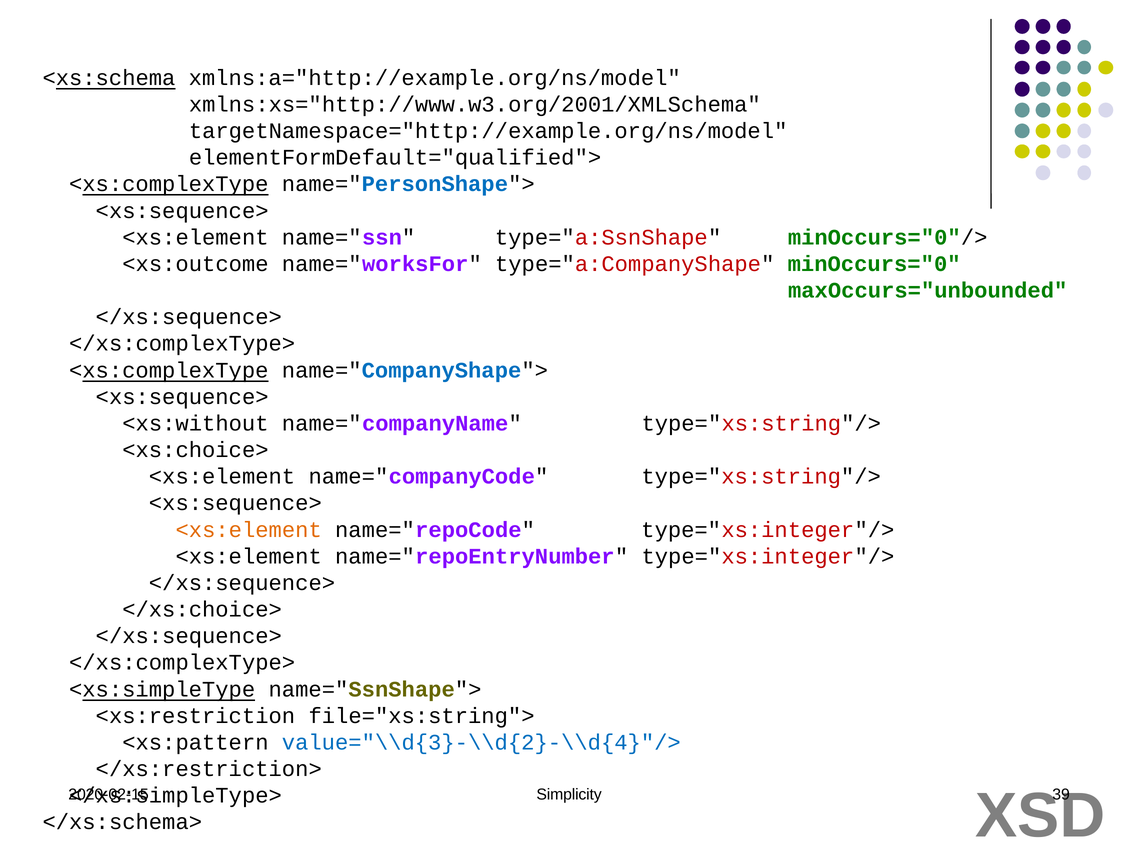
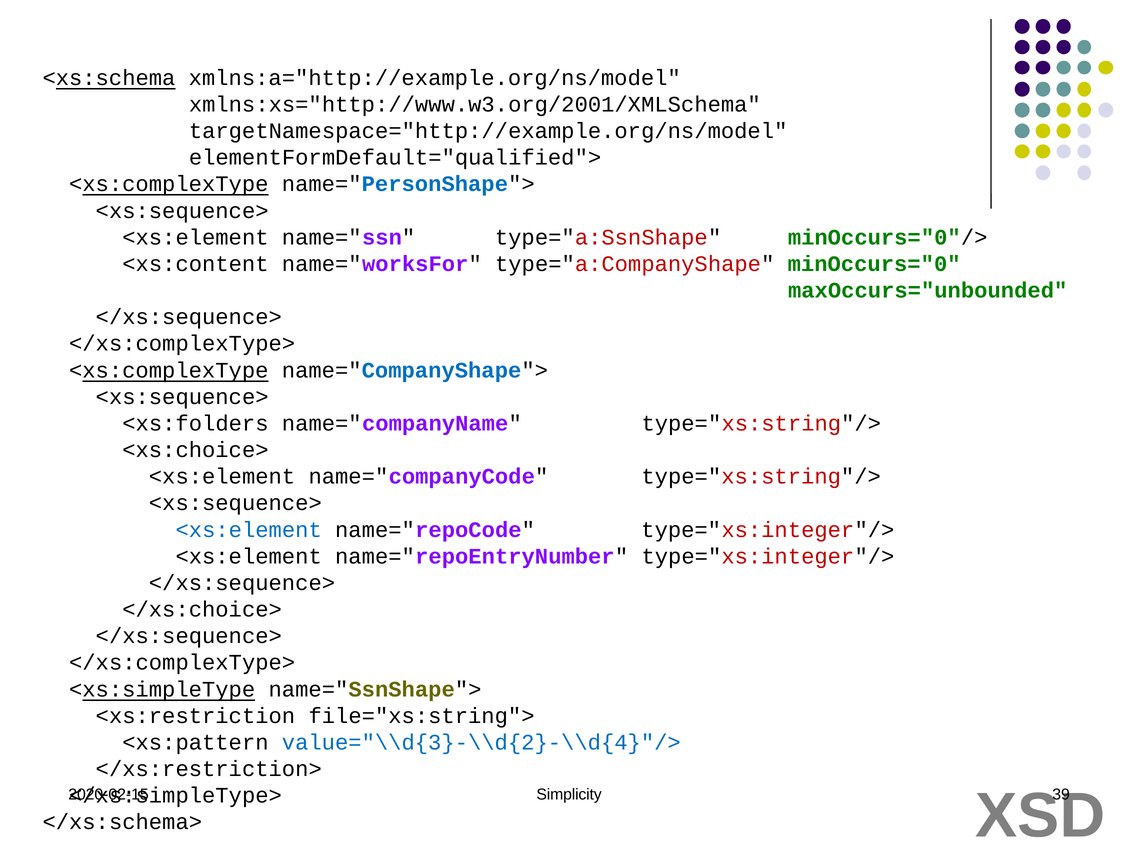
<xs:outcome: <xs:outcome -> <xs:content
<xs:without: <xs:without -> <xs:folders
<xs:element at (249, 529) colour: orange -> blue
